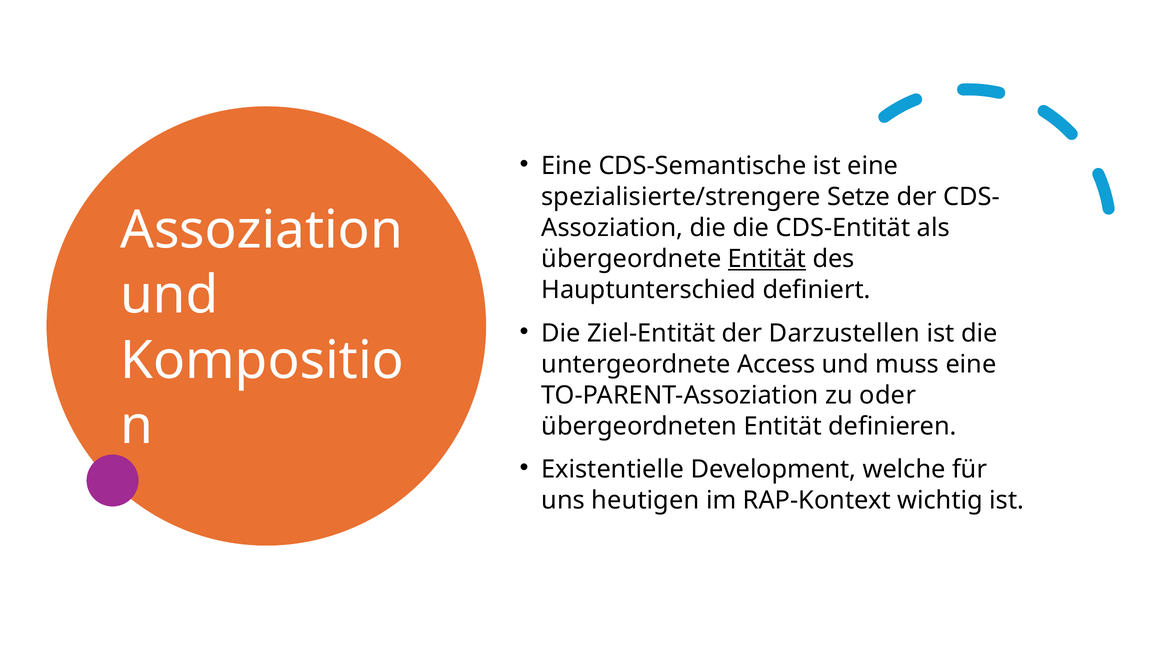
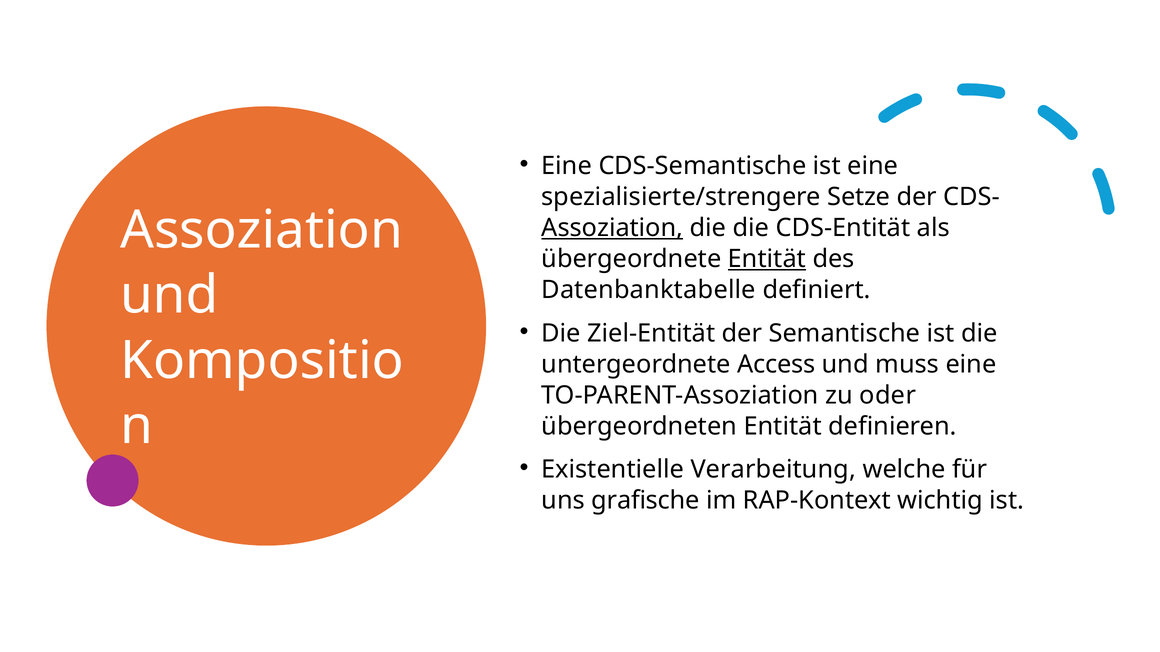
Assoziation at (612, 228) underline: none -> present
Hauptunterschied: Hauptunterschied -> Datenbanktabelle
Darzustellen: Darzustellen -> Semantische
Development: Development -> Verarbeitung
heutigen: heutigen -> grafische
